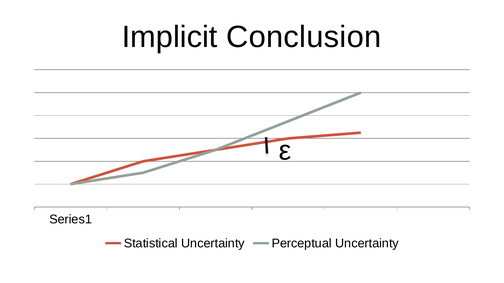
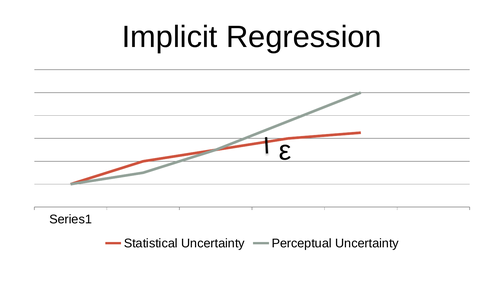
Conclusion: Conclusion -> Regression
